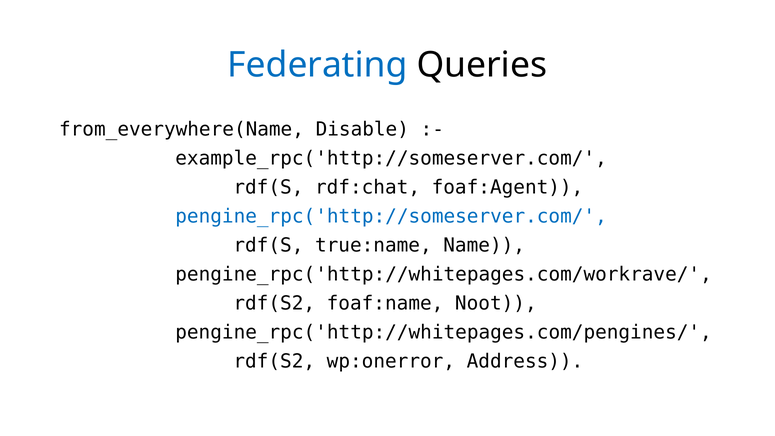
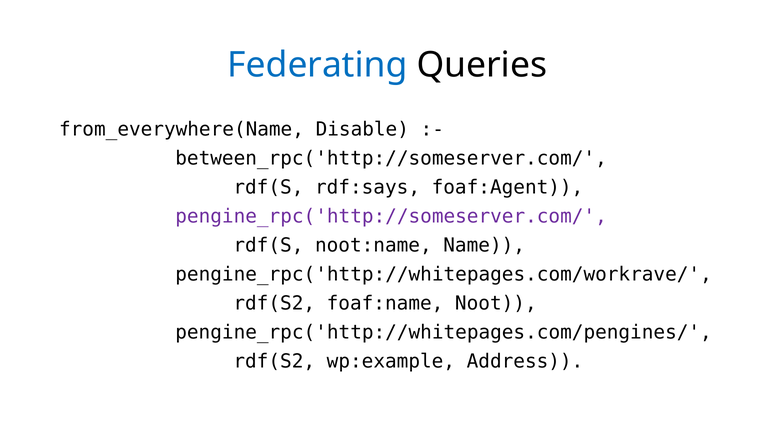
example_rpc('http://someserver.com/: example_rpc('http://someserver.com/ -> between_rpc('http://someserver.com/
rdf:chat: rdf:chat -> rdf:says
pengine_rpc('http://someserver.com/ colour: blue -> purple
true:name: true:name -> noot:name
wp:onerror: wp:onerror -> wp:example
